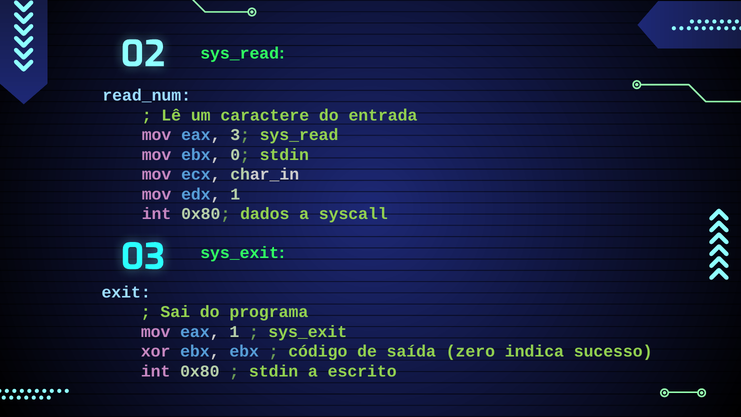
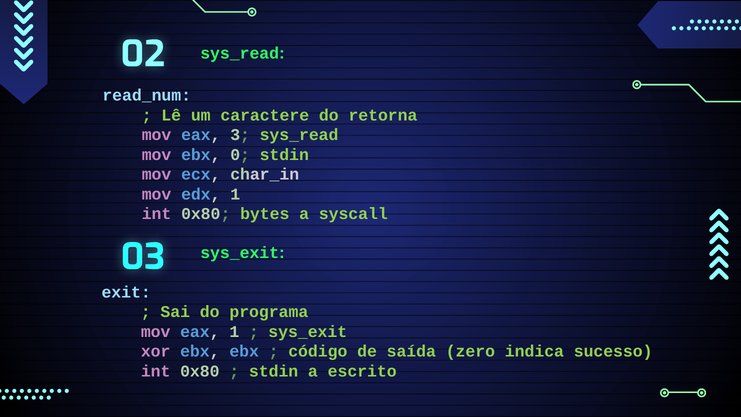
entrada: entrada -> retorna
dados: dados -> bytes
